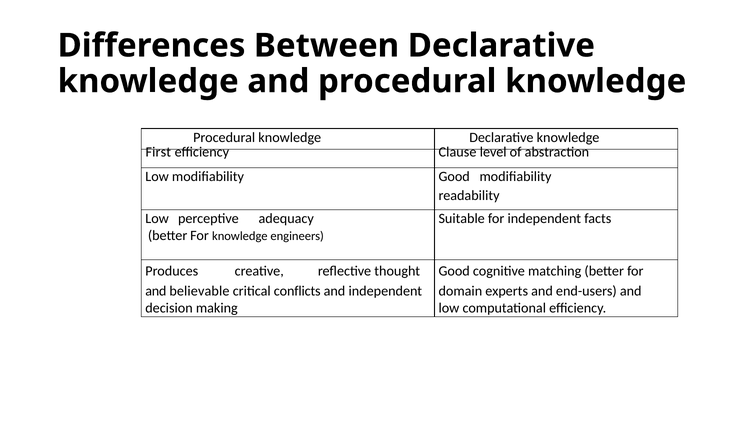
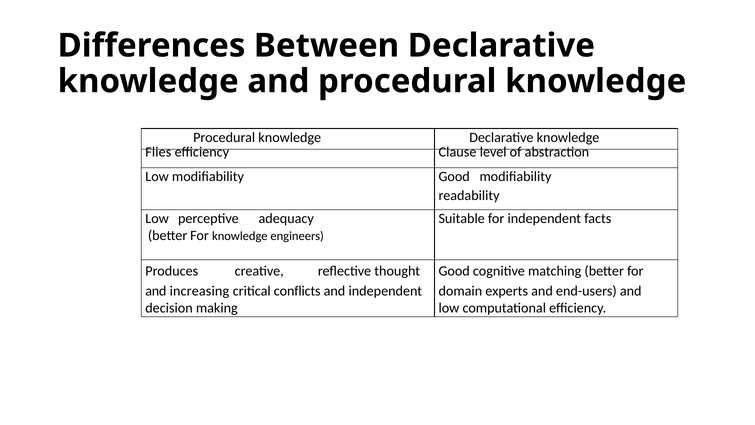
First: First -> Flies
believable: believable -> increasing
